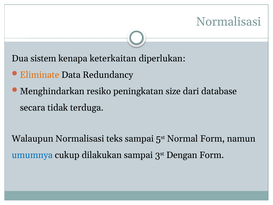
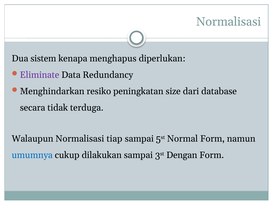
keterkaitan: keterkaitan -> menghapus
Eliminate colour: orange -> purple
teks: teks -> tiap
